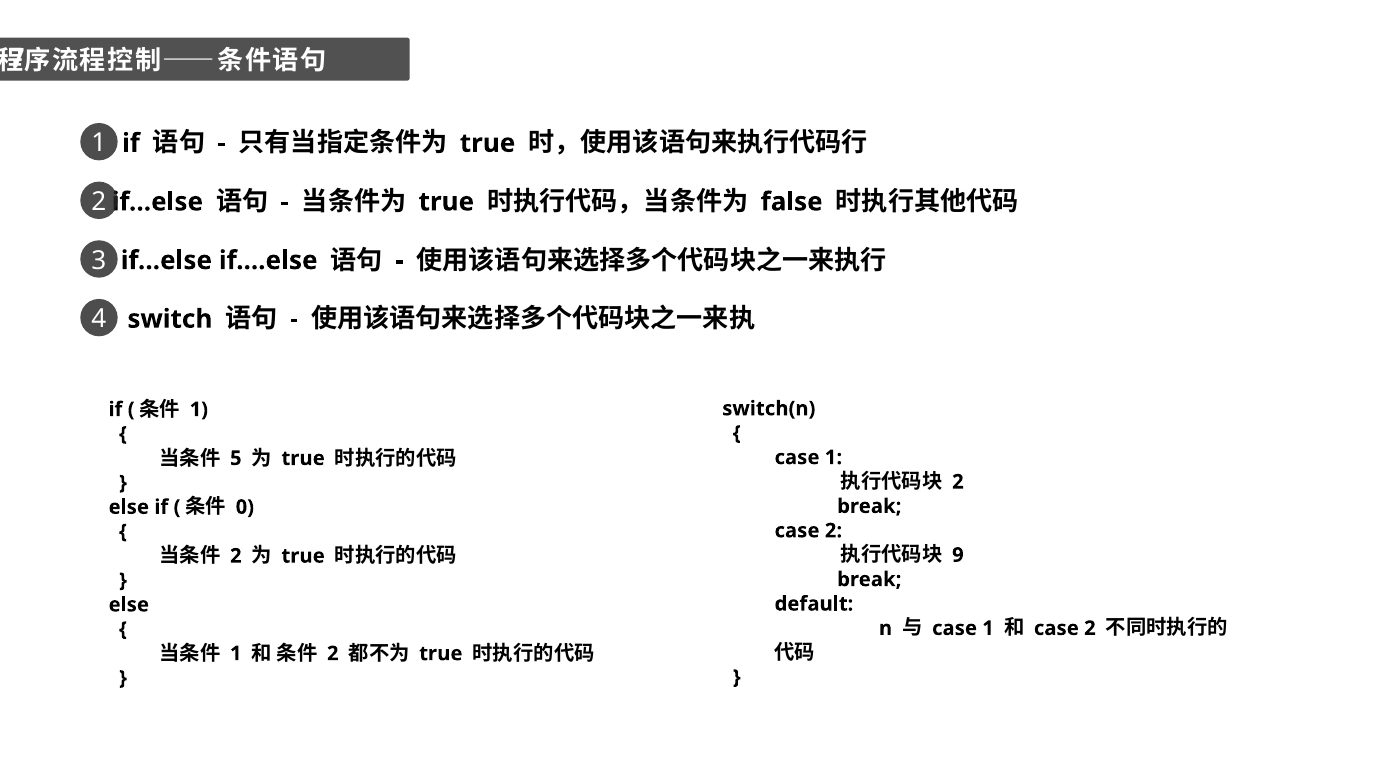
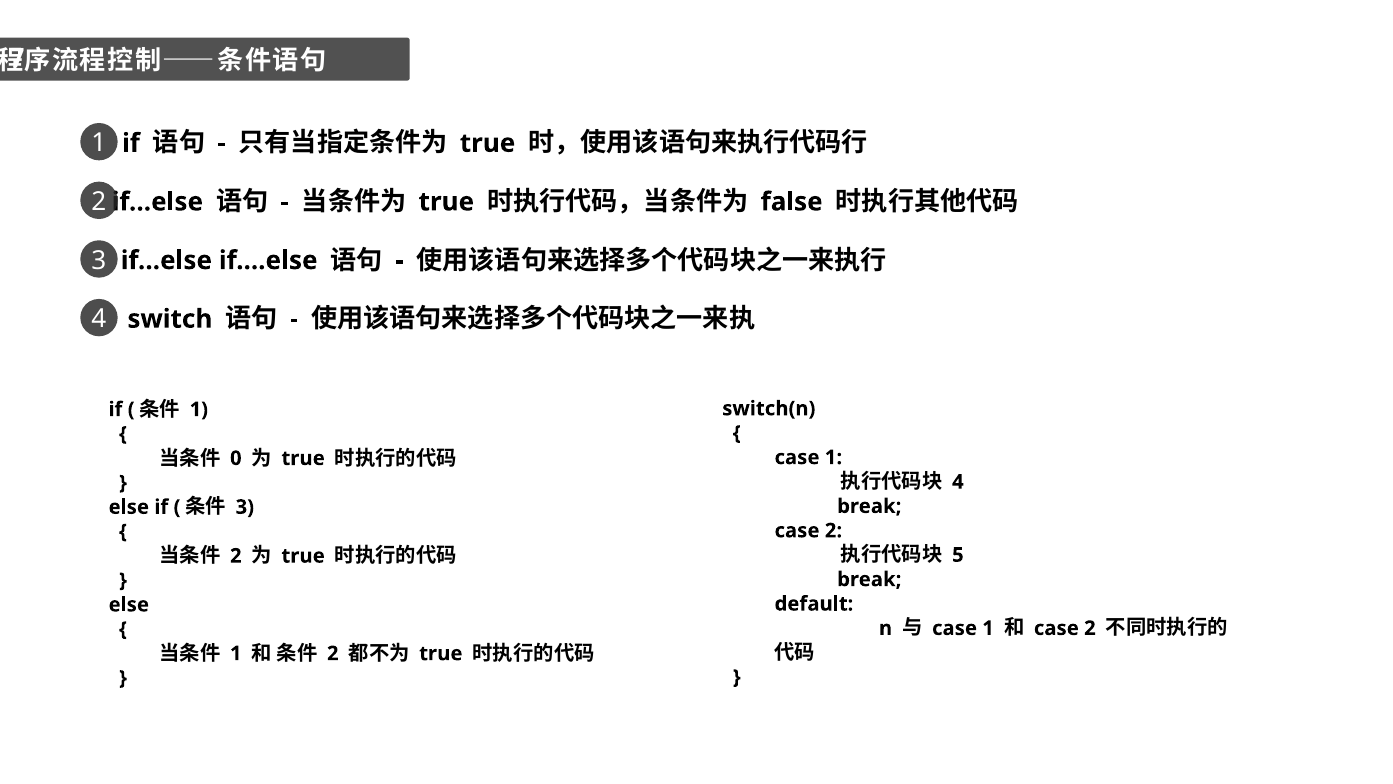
5: 5 -> 0
2 at (958, 482): 2 -> 4
0 at (245, 507): 0 -> 3
9: 9 -> 5
